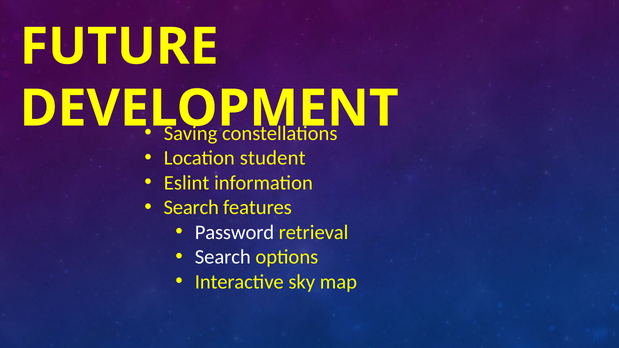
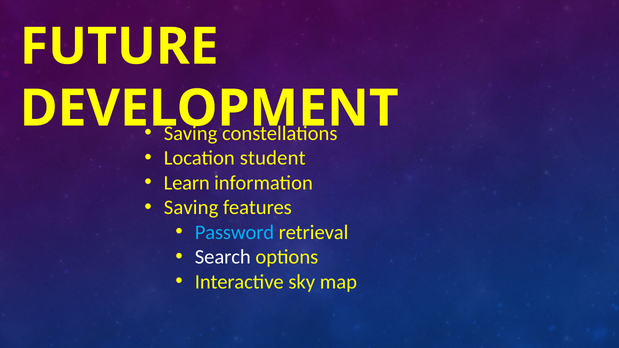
Eslint: Eslint -> Learn
Search at (191, 208): Search -> Saving
Password colour: white -> light blue
